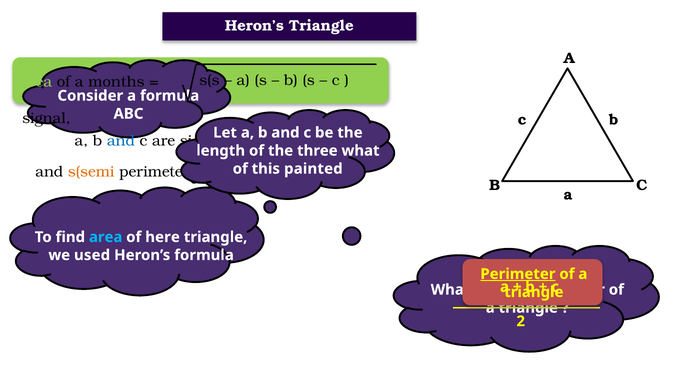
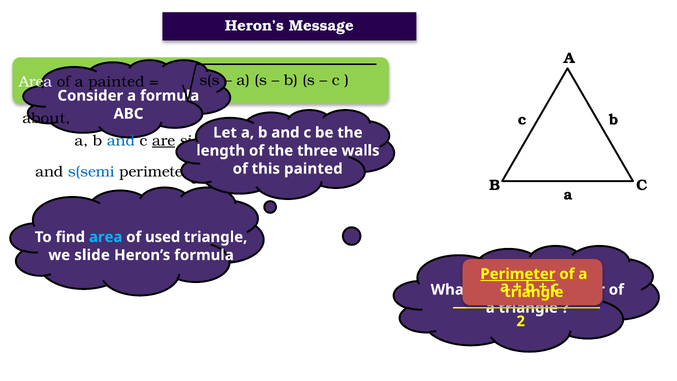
Heron’s Triangle: Triangle -> Message
Area at (35, 82) colour: light green -> white
a months: months -> painted
signal: signal -> about
are underline: none -> present
what at (361, 151): what -> walls
s(semi colour: orange -> blue
here: here -> used
used: used -> slide
